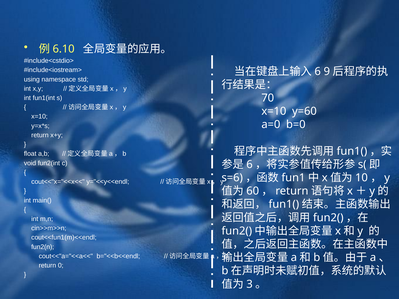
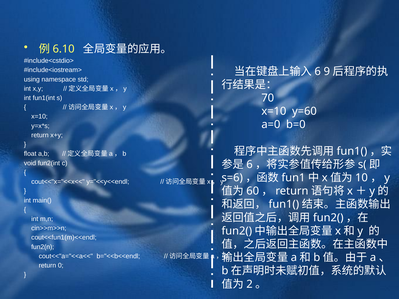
3: 3 -> 2
